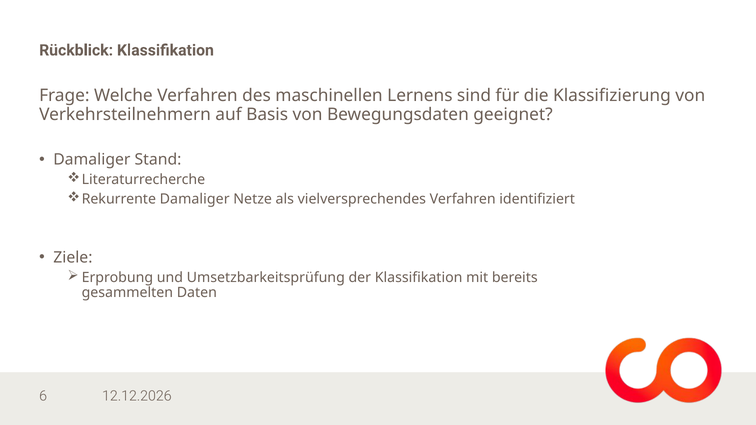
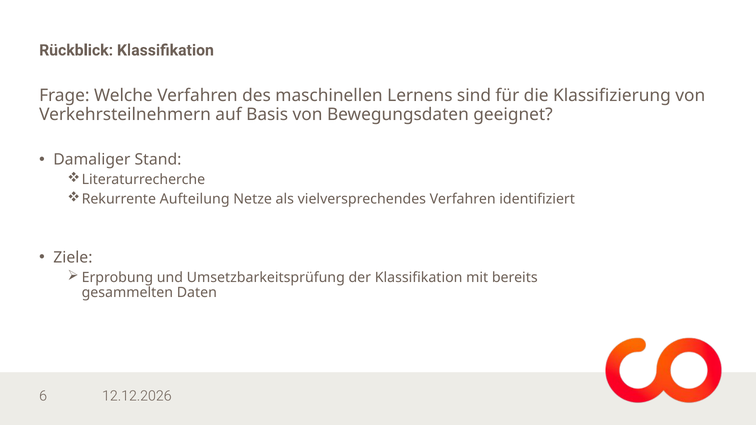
Rekurrente Damaliger: Damaliger -> Aufteilung
